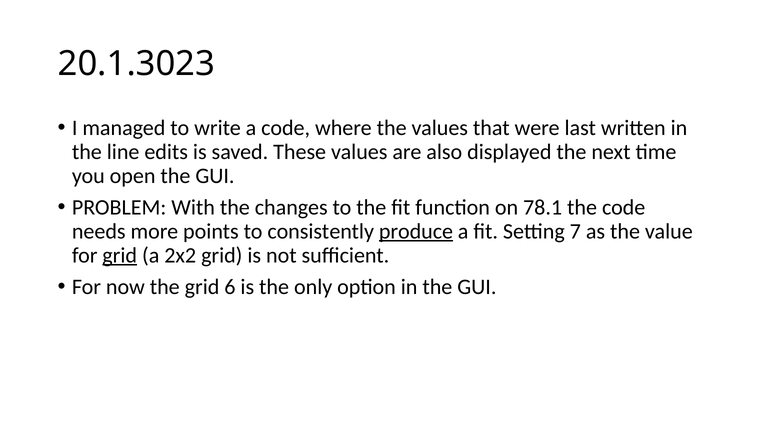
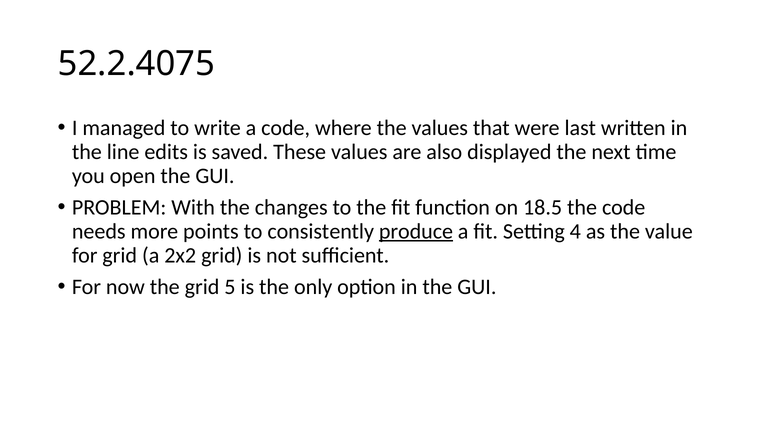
20.1.3023: 20.1.3023 -> 52.2.4075
78.1: 78.1 -> 18.5
7: 7 -> 4
grid at (120, 255) underline: present -> none
6: 6 -> 5
